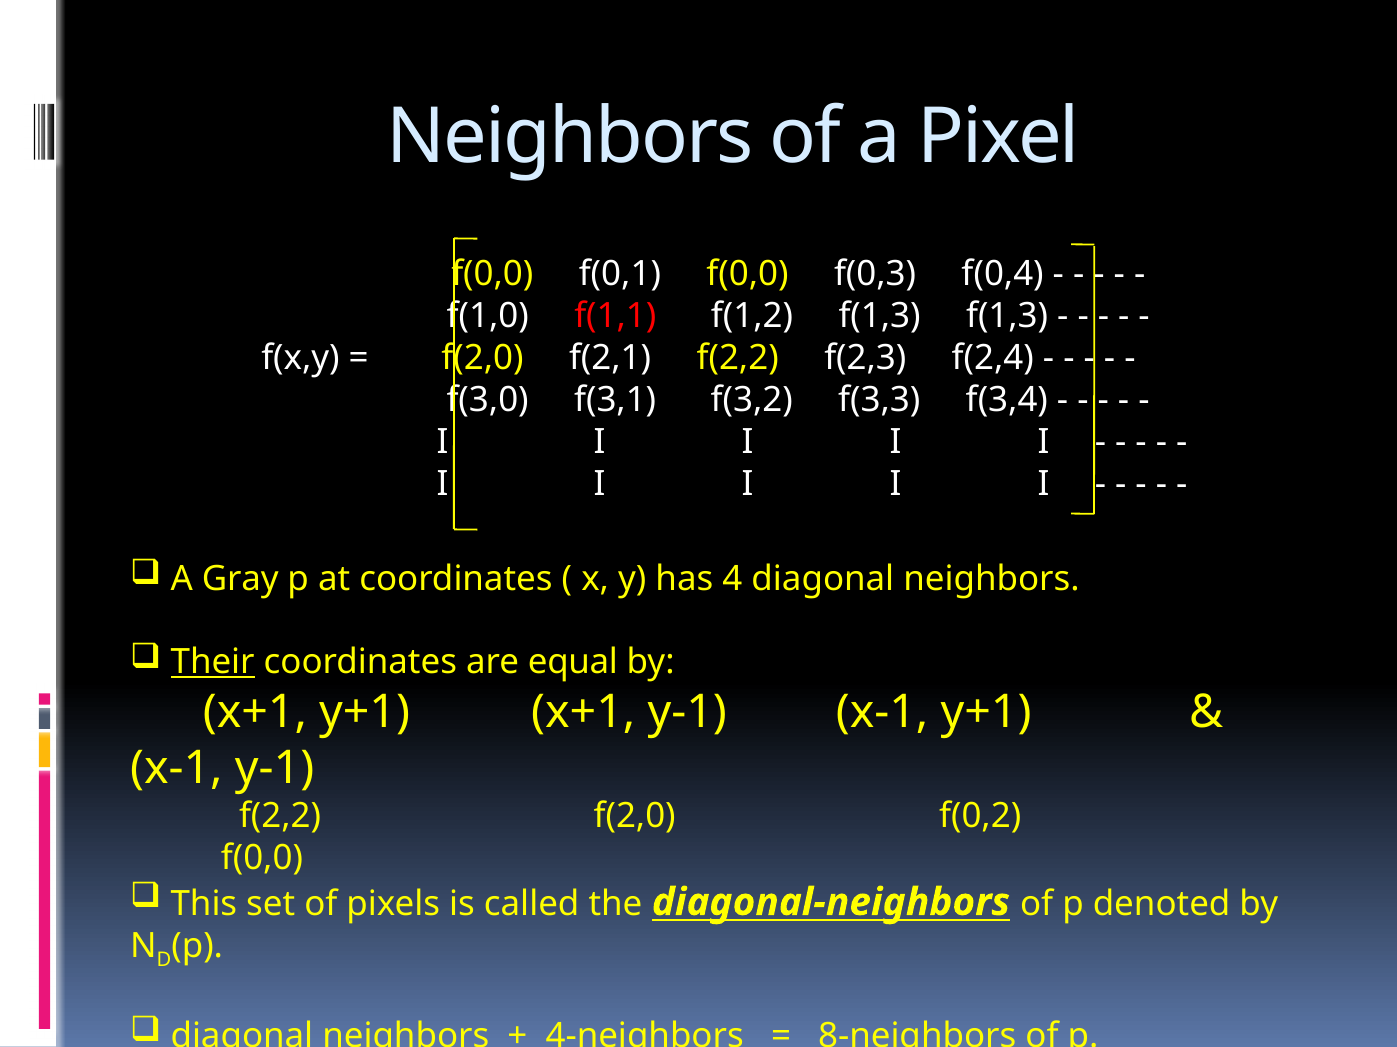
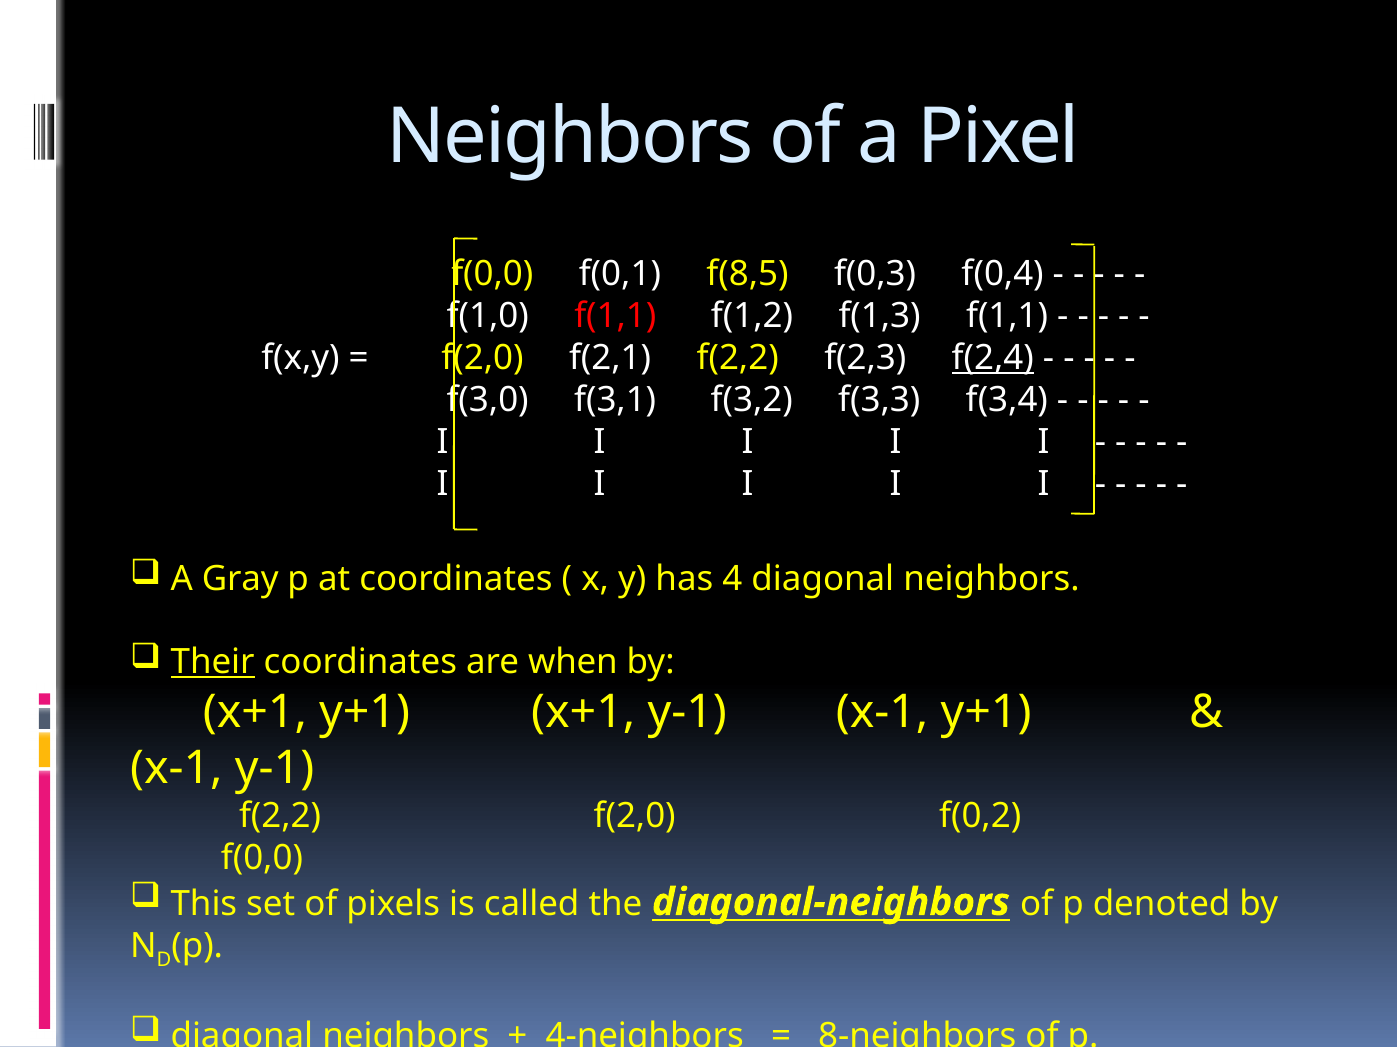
f(0,1 f(0,0: f(0,0 -> f(8,5
f(1,3 f(1,3: f(1,3 -> f(1,1
f(2,4 underline: none -> present
equal: equal -> when
